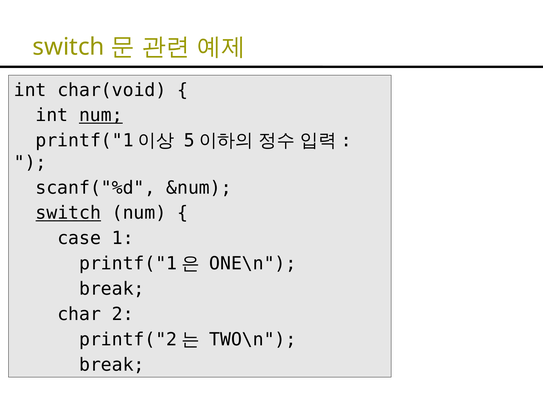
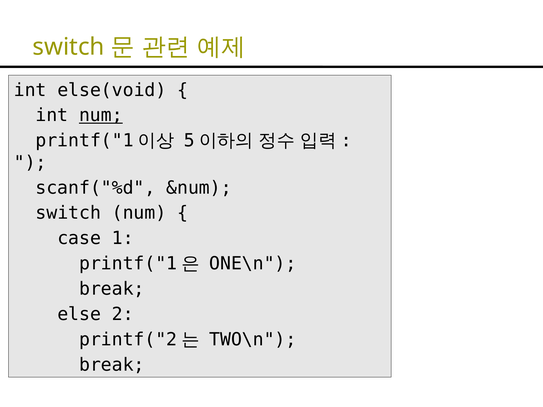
char(void: char(void -> else(void
switch at (68, 213) underline: present -> none
char: char -> else
